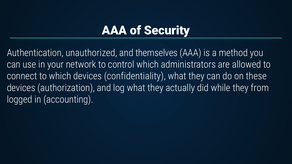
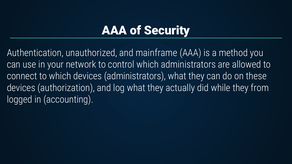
themselves: themselves -> mainframe
devices confidentiality: confidentiality -> administrators
